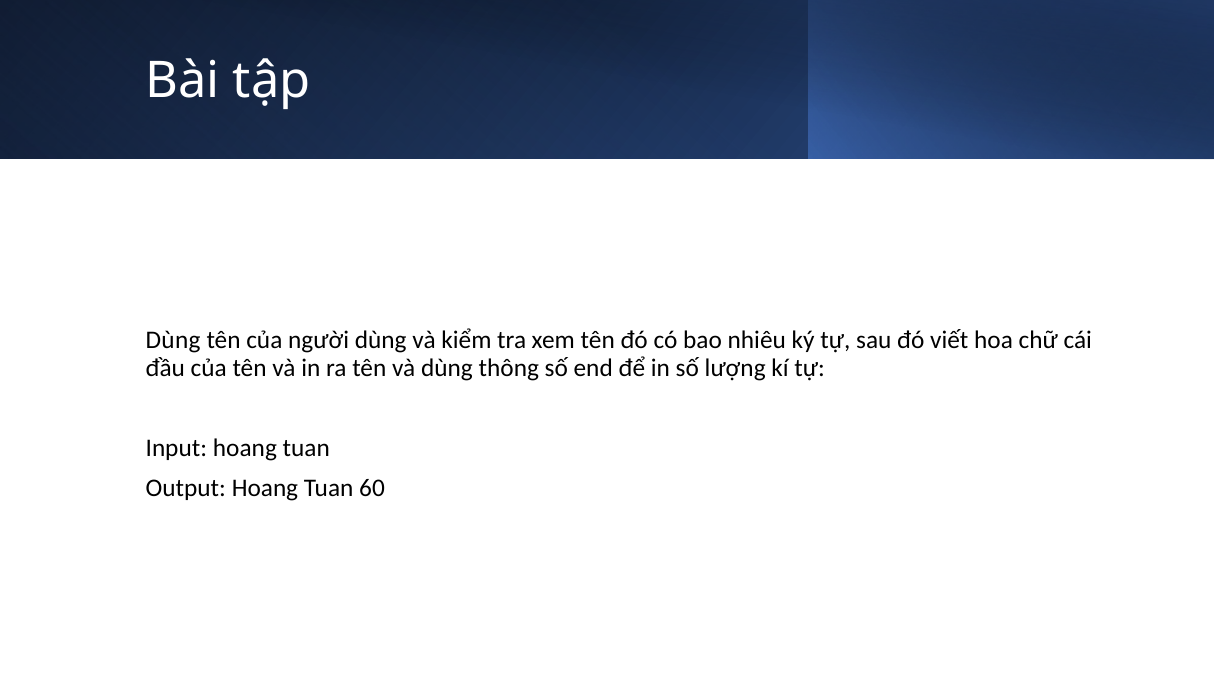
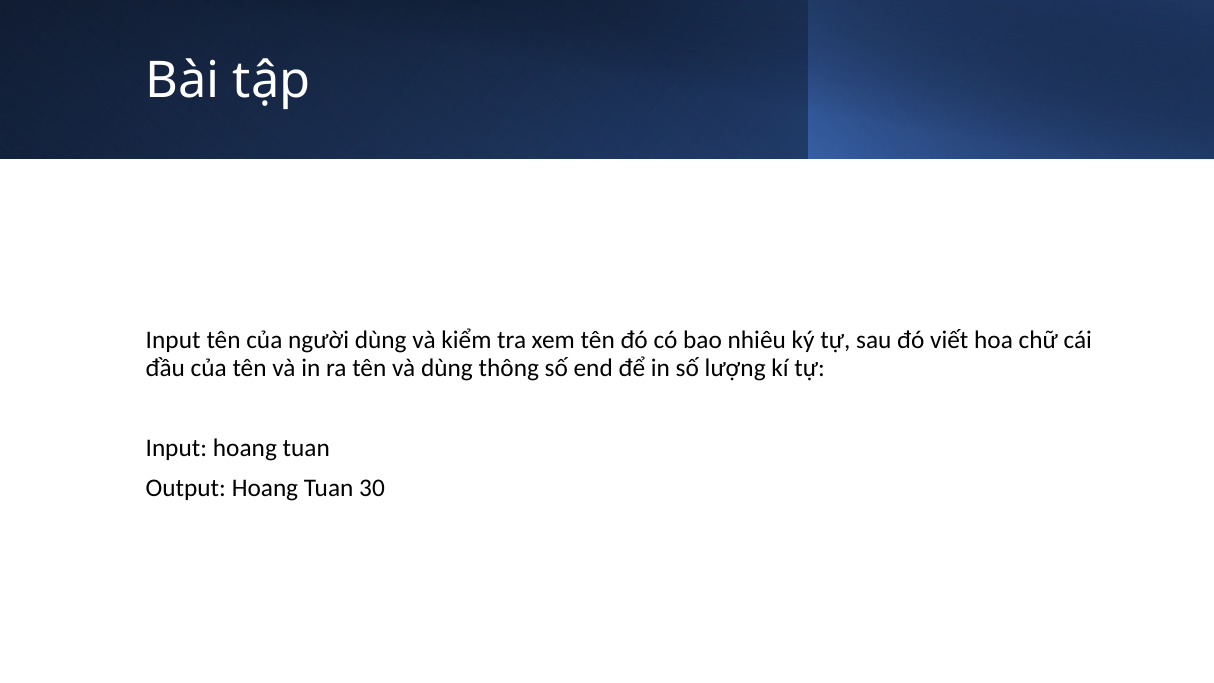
Dùng at (173, 340): Dùng -> Input
60: 60 -> 30
